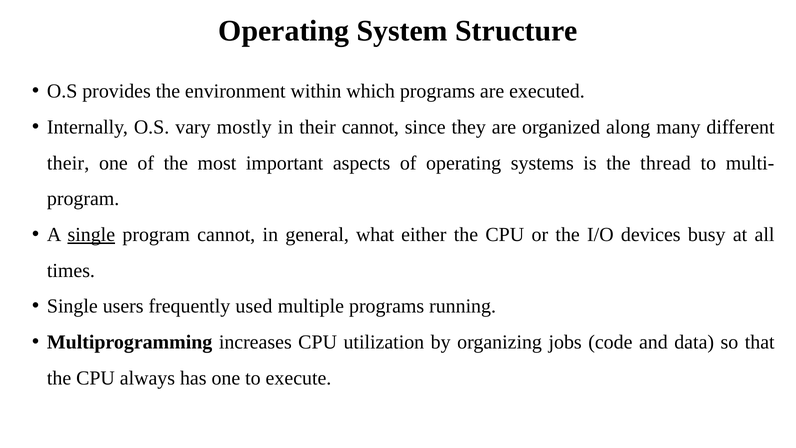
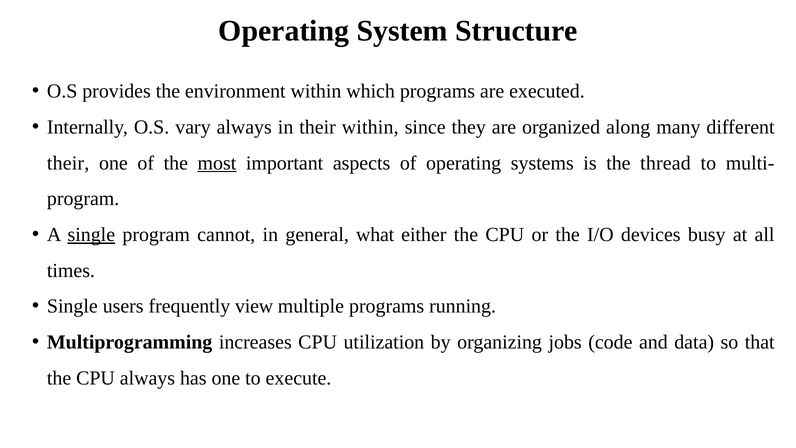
vary mostly: mostly -> always
their cannot: cannot -> within
most underline: none -> present
used: used -> view
